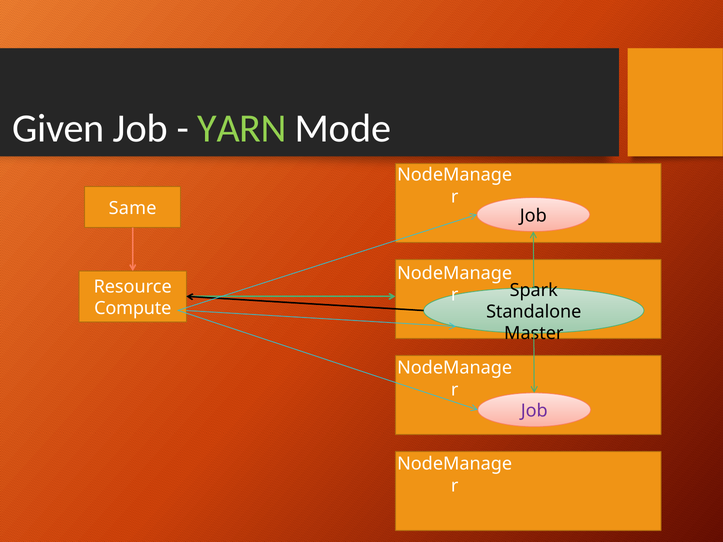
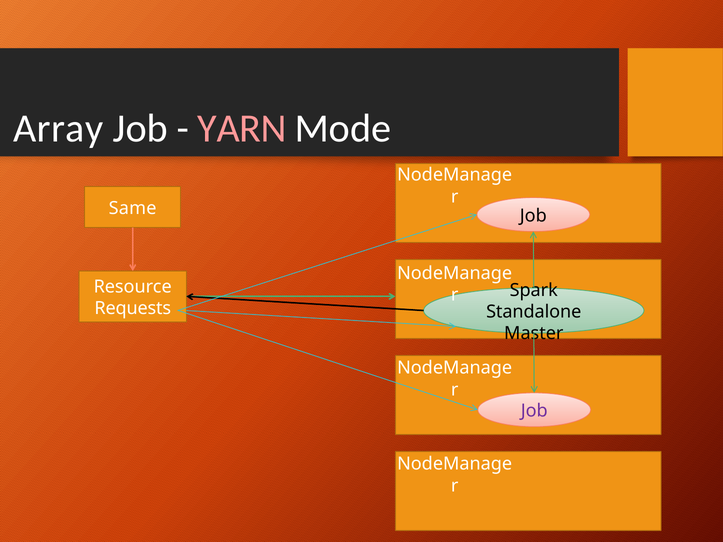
Given: Given -> Array
YARN colour: light green -> pink
Compute: Compute -> Requests
